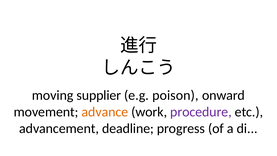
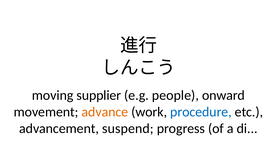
poison: poison -> people
procedure colour: purple -> blue
deadline: deadline -> suspend
